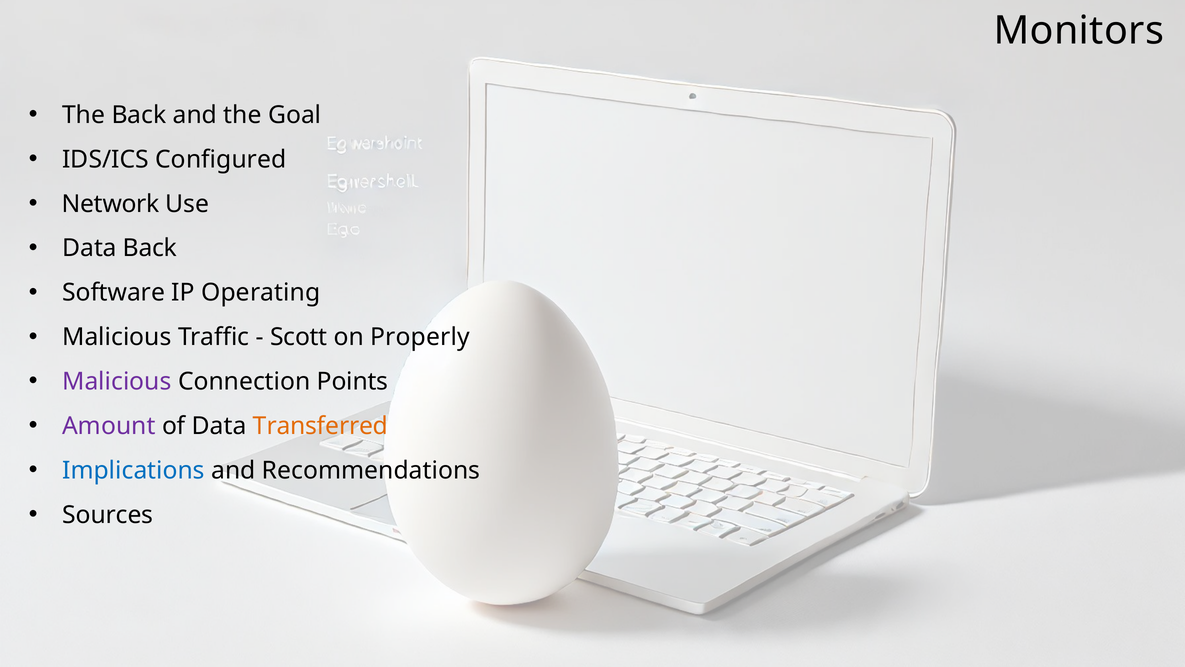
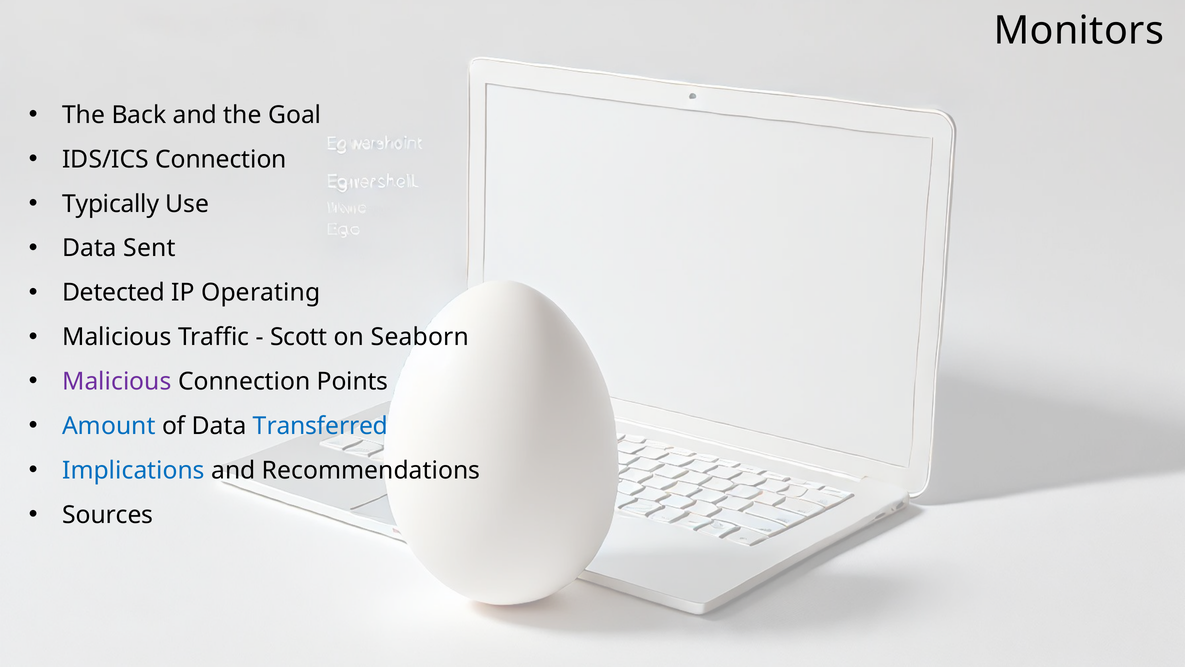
IDS/ICS Configured: Configured -> Connection
Network: Network -> Typically
Data Back: Back -> Sent
Software: Software -> Detected
Properly: Properly -> Seaborn
Amount colour: purple -> blue
Transferred colour: orange -> blue
